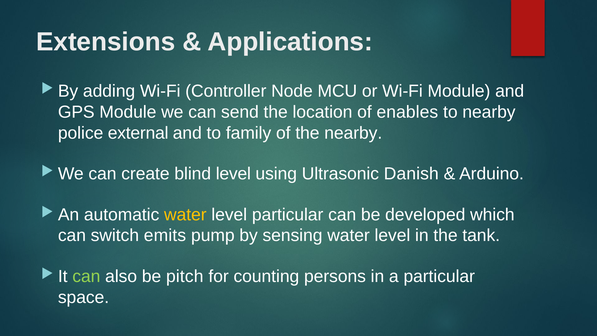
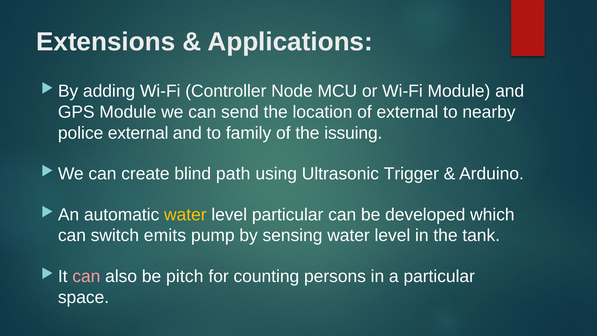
of enables: enables -> external
the nearby: nearby -> issuing
blind level: level -> path
Danish: Danish -> Trigger
can at (86, 276) colour: light green -> pink
